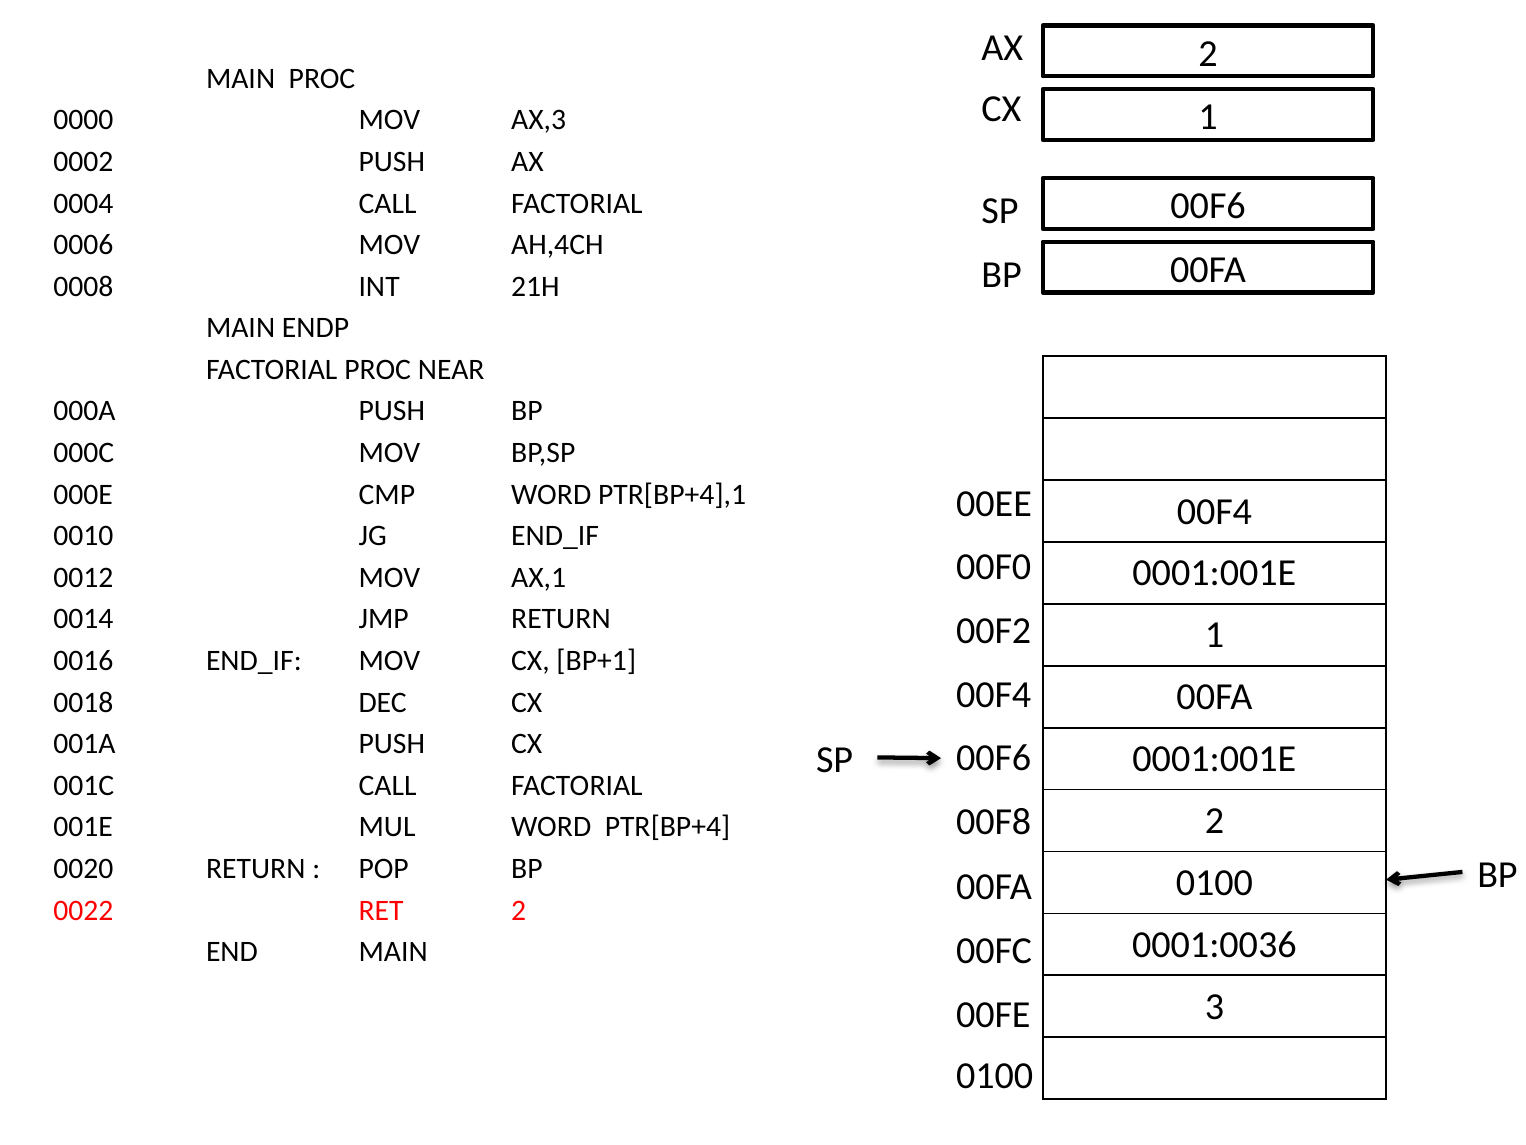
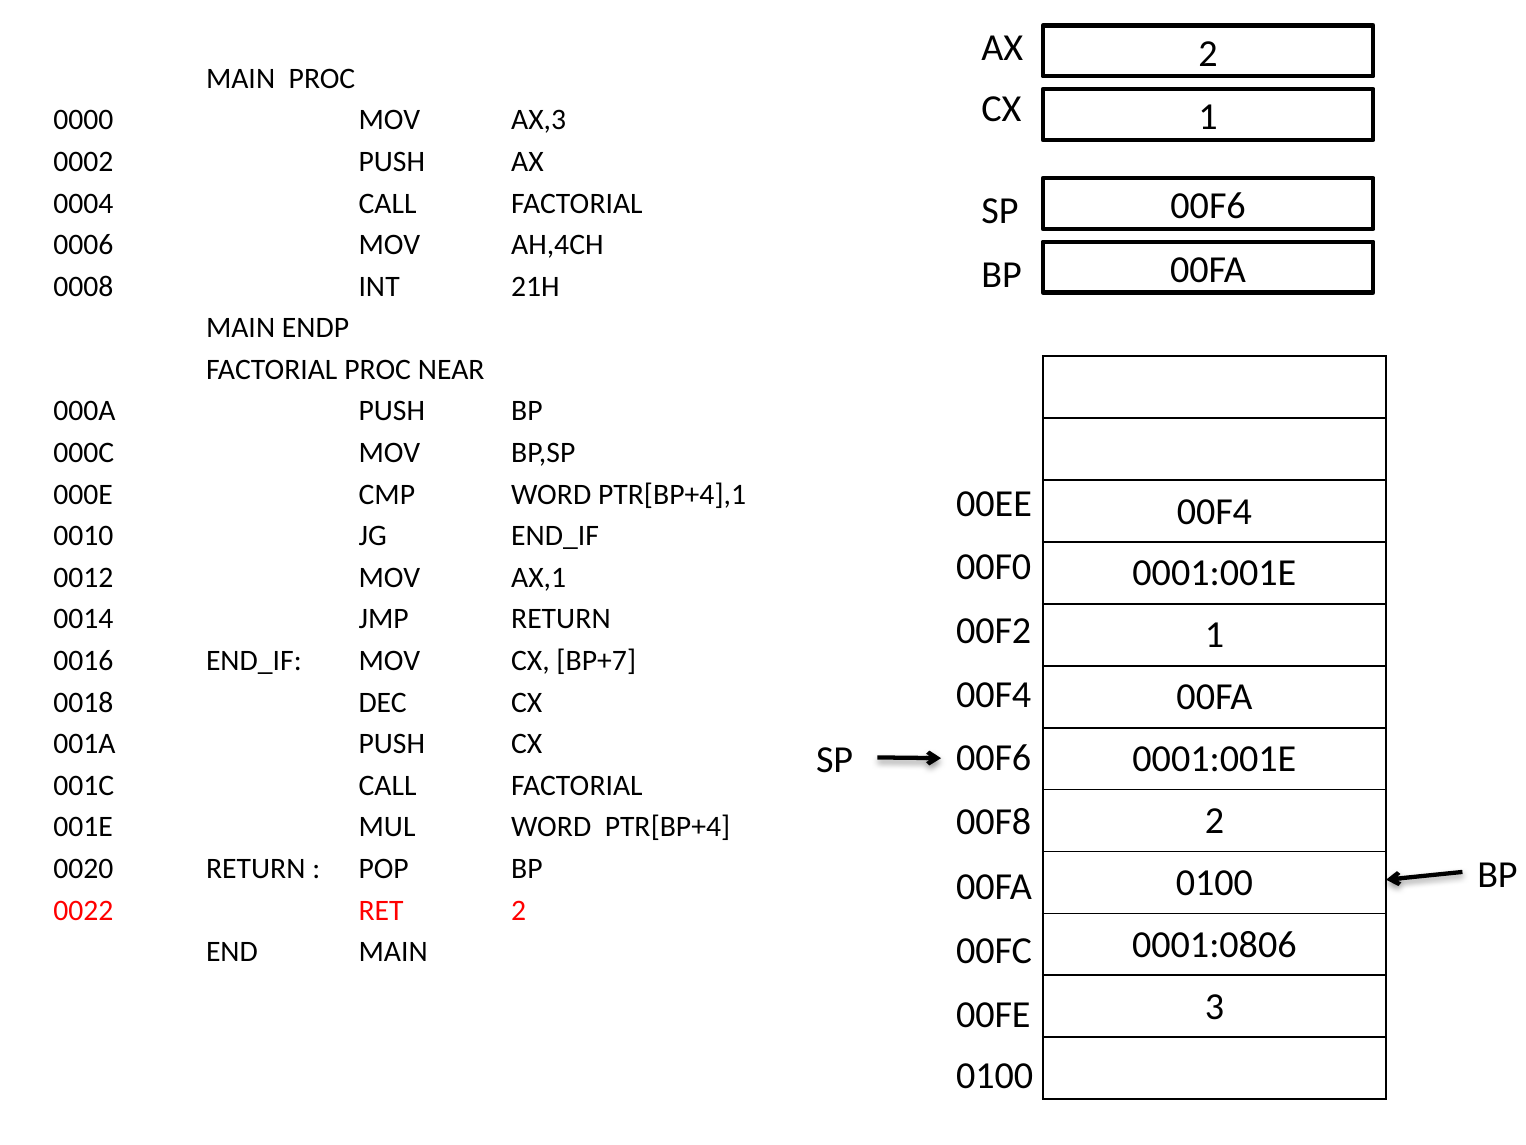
BP+1: BP+1 -> BP+7
0001:0036: 0001:0036 -> 0001:0806
